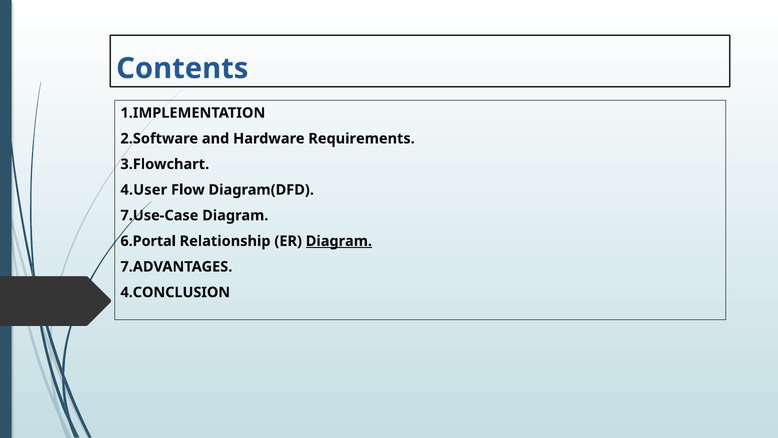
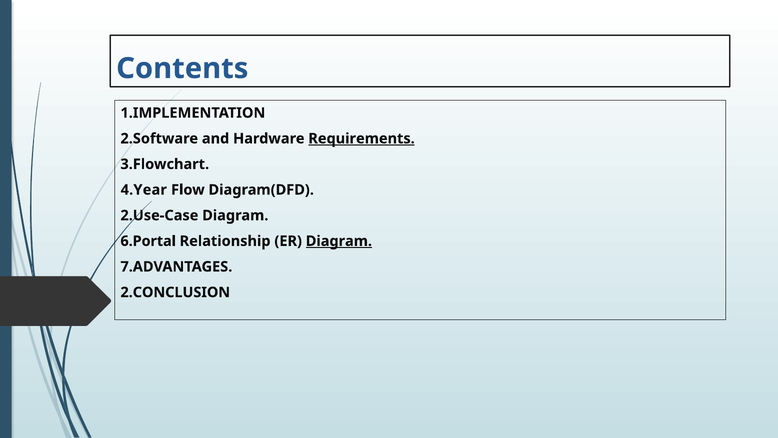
Requirements underline: none -> present
4.User: 4.User -> 4.Year
7.Use-Case: 7.Use-Case -> 2.Use-Case
4.CONCLUSION: 4.CONCLUSION -> 2.CONCLUSION
